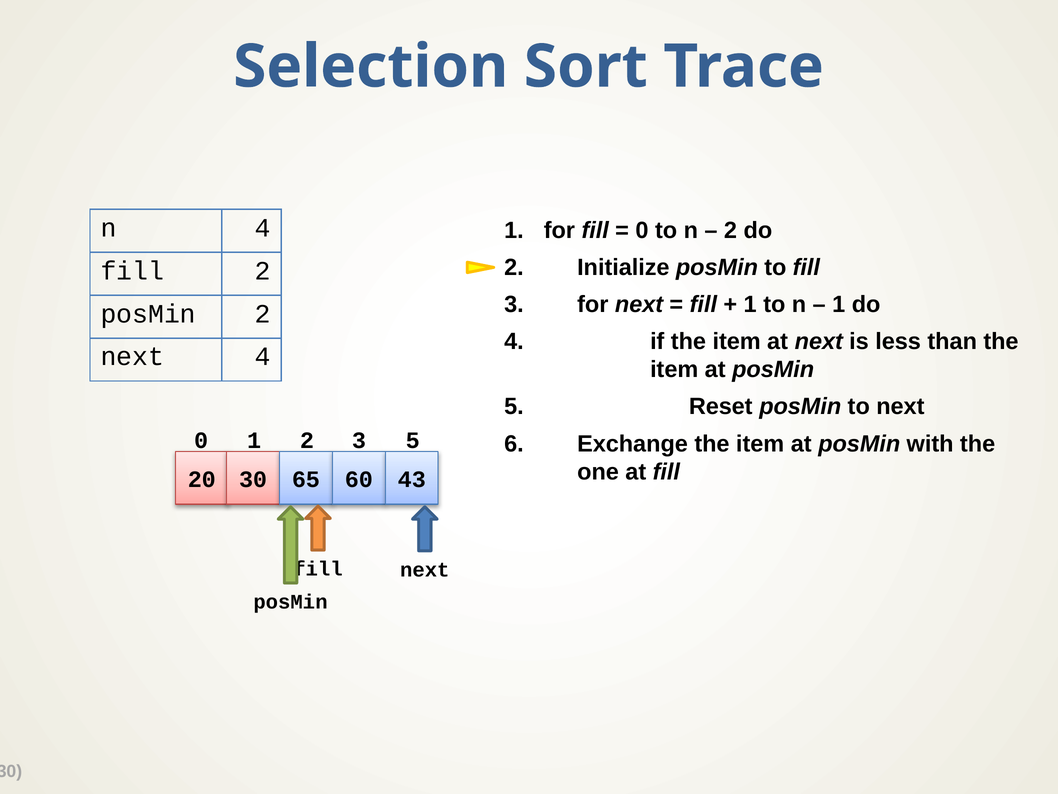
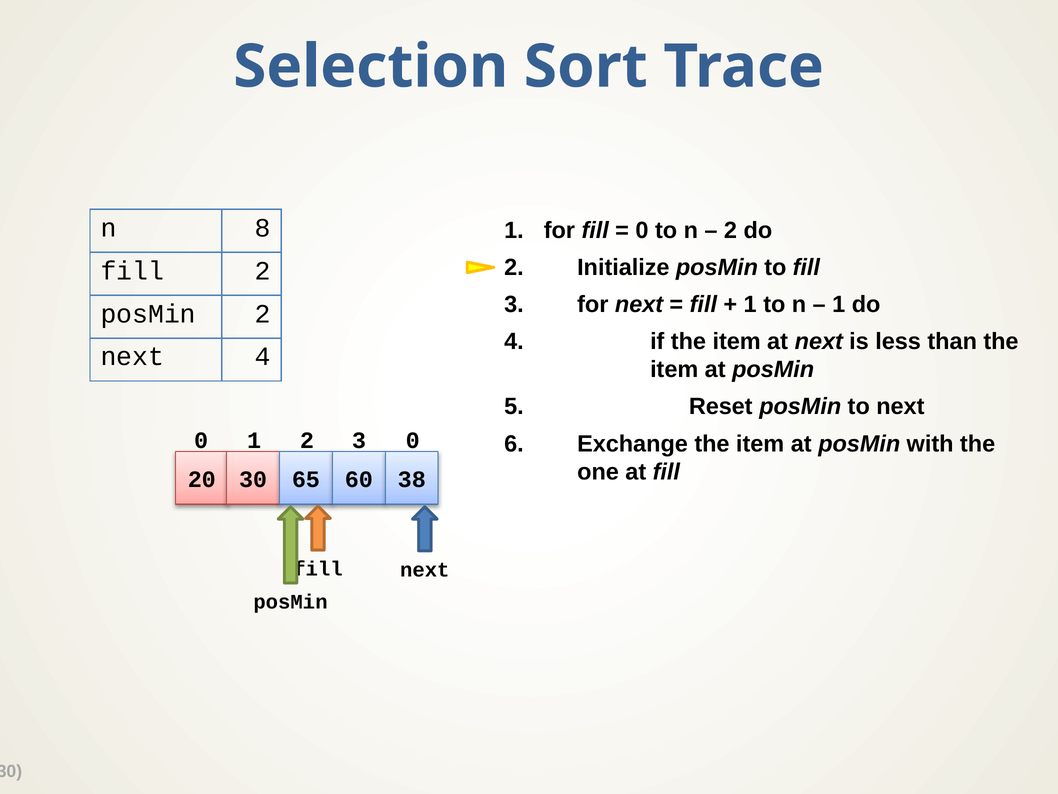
n 4: 4 -> 8
3 5: 5 -> 0
43: 43 -> 38
